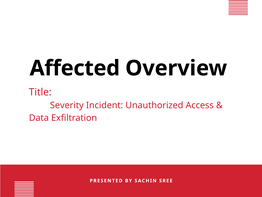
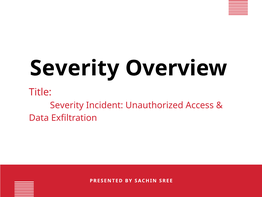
Affected at (75, 68): Affected -> Severity
